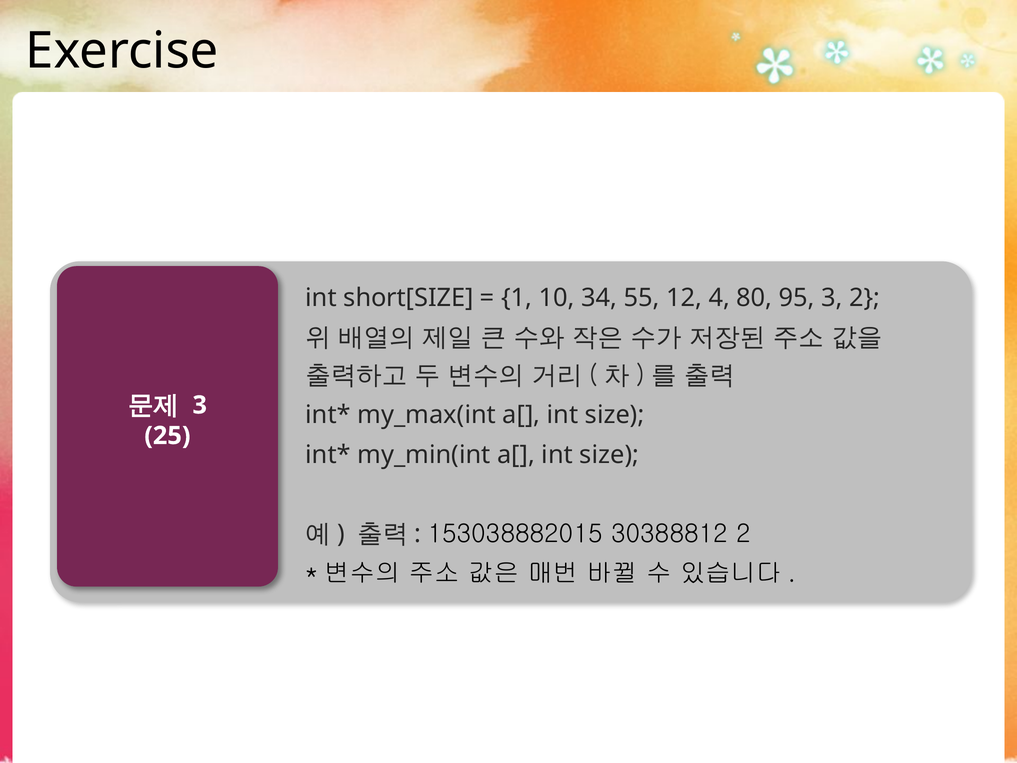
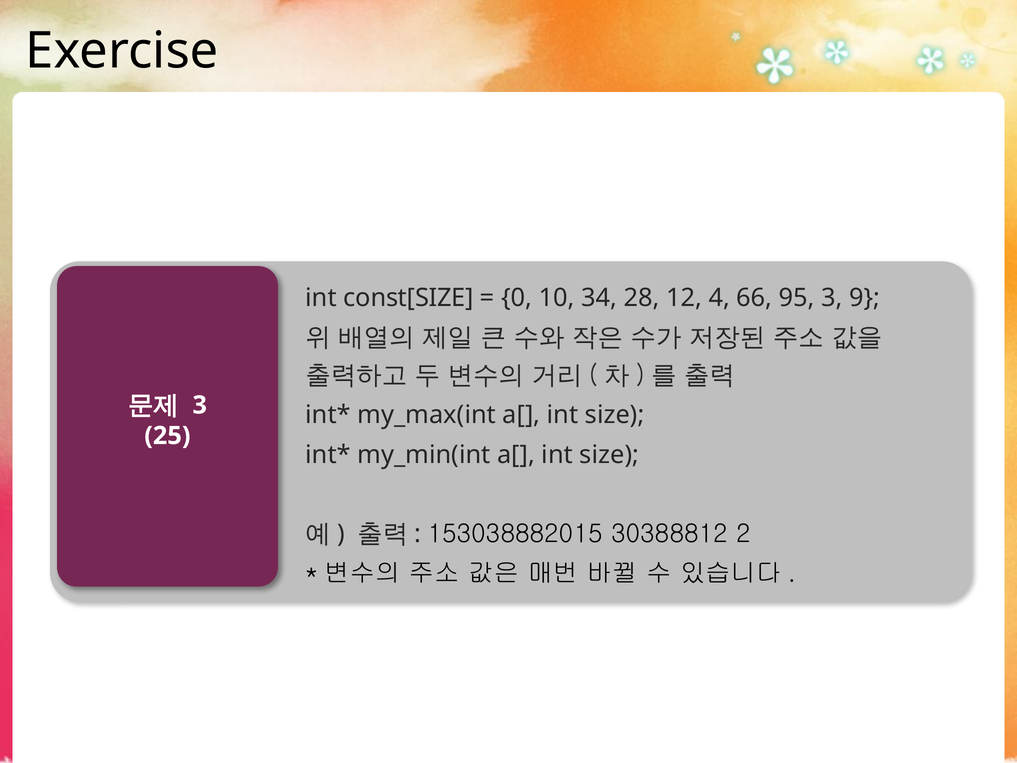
short[SIZE: short[SIZE -> const[SIZE
1: 1 -> 0
55: 55 -> 28
80: 80 -> 66
3 2: 2 -> 9
